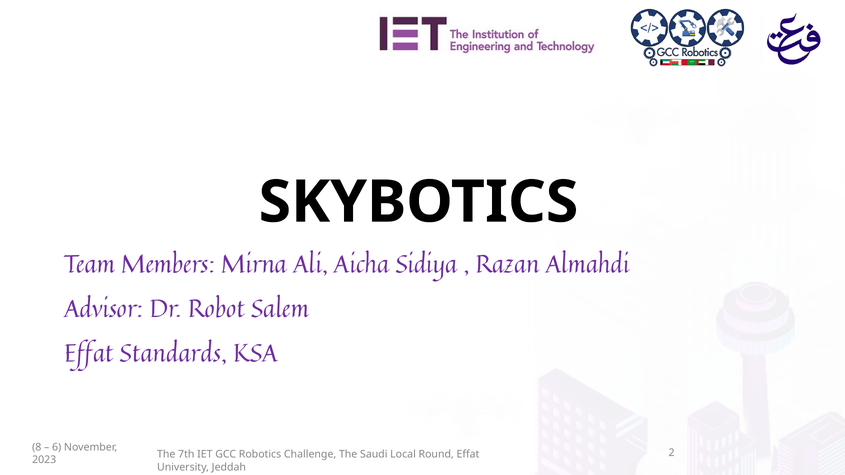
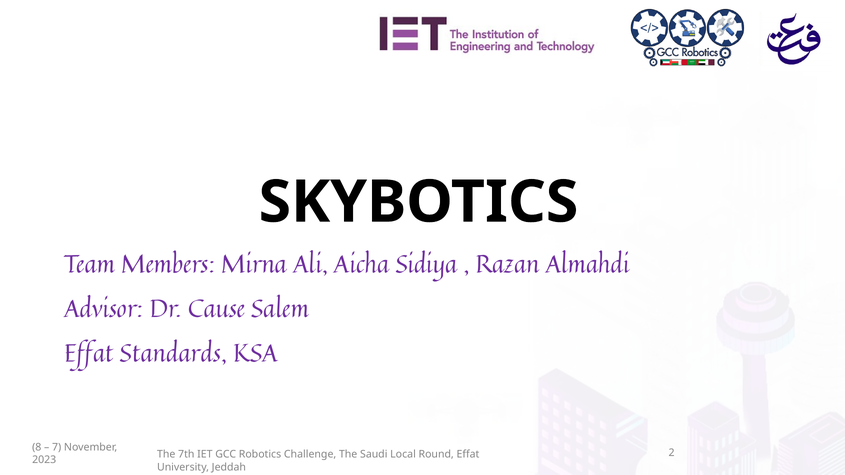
Robot: Robot -> Cause
6: 6 -> 7
